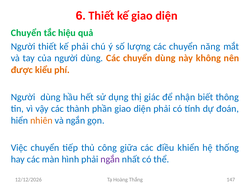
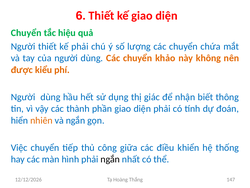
năng: năng -> chứa
chuyển dùng: dùng -> khảo
ngắn at (110, 159) colour: purple -> black
